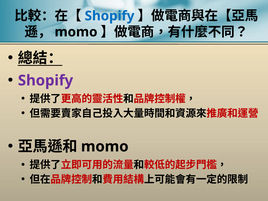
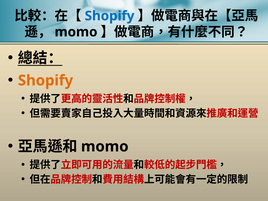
Shopify at (45, 80) colour: purple -> orange
